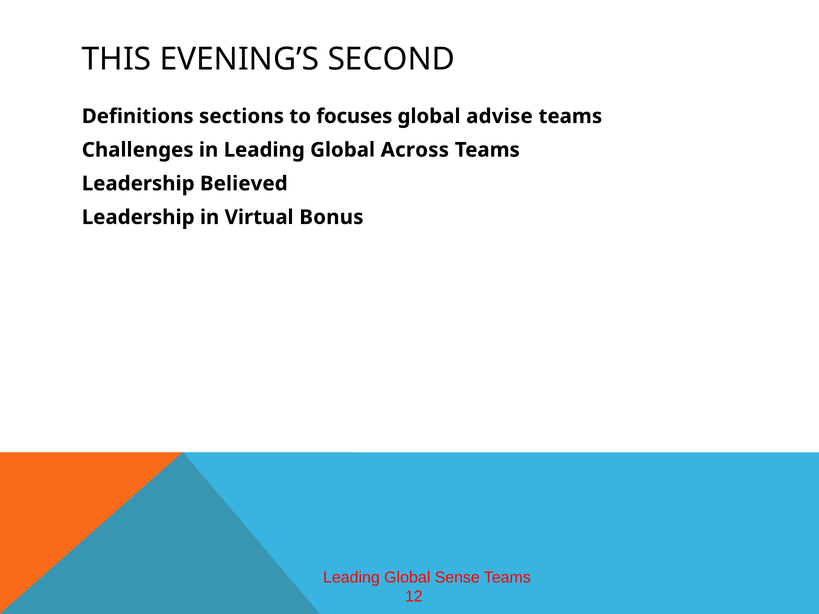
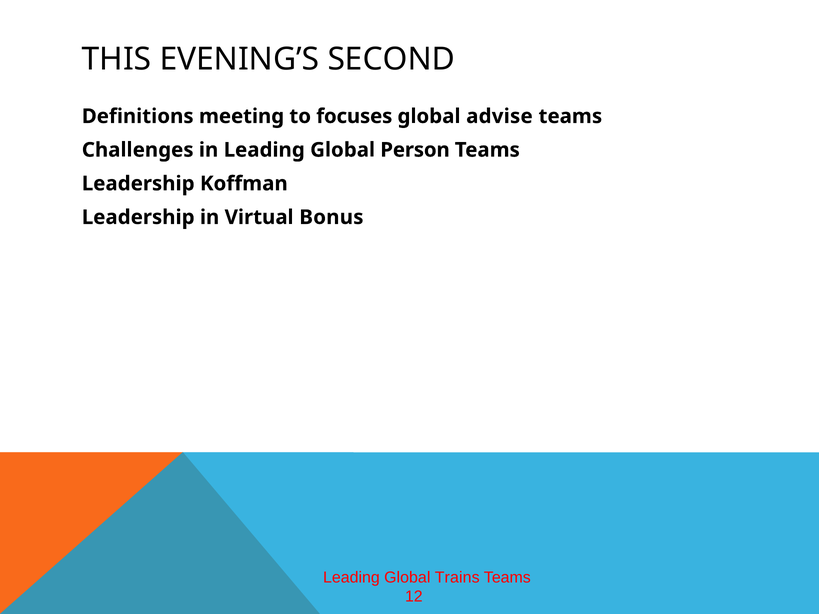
sections: sections -> meeting
Across: Across -> Person
Believed: Believed -> Koffman
Sense: Sense -> Trains
